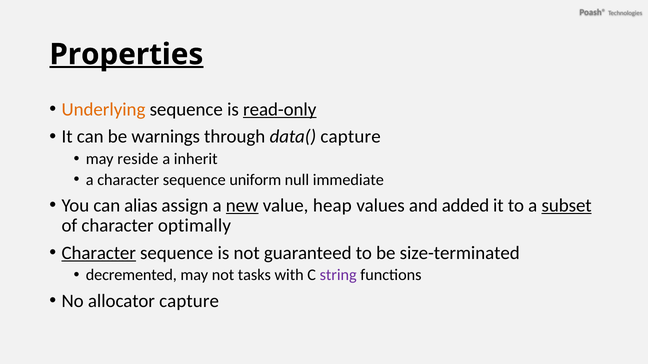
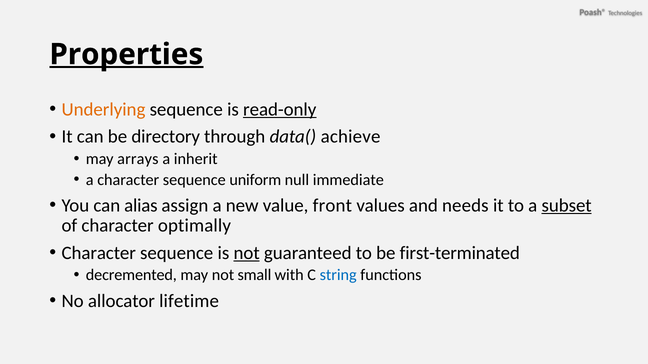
warnings: warnings -> directory
data( capture: capture -> achieve
reside: reside -> arrays
new underline: present -> none
heap: heap -> front
added: added -> needs
Character at (99, 253) underline: present -> none
not at (247, 253) underline: none -> present
size-terminated: size-terminated -> first-terminated
tasks: tasks -> small
string colour: purple -> blue
allocator capture: capture -> lifetime
